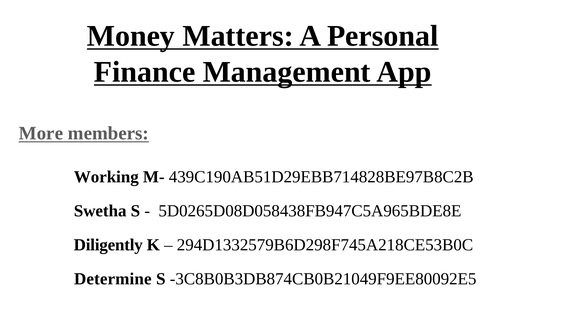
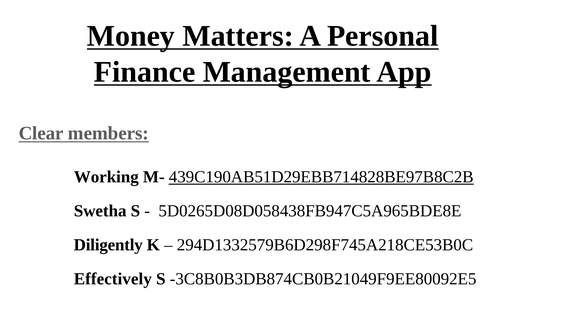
More: More -> Clear
439C190AB51D29EBB714828BE97B8C2B underline: none -> present
Determine: Determine -> Effectively
